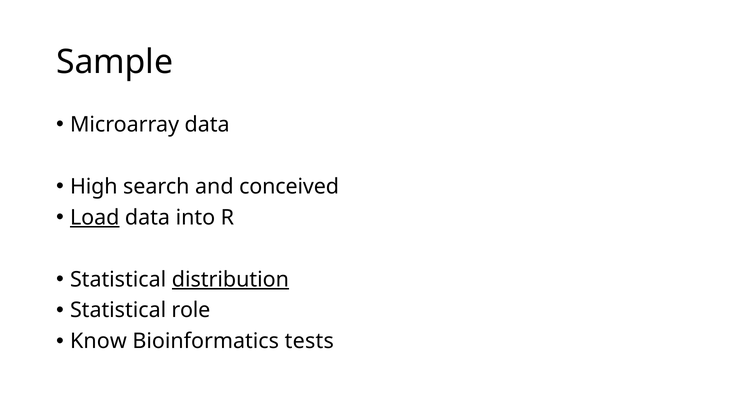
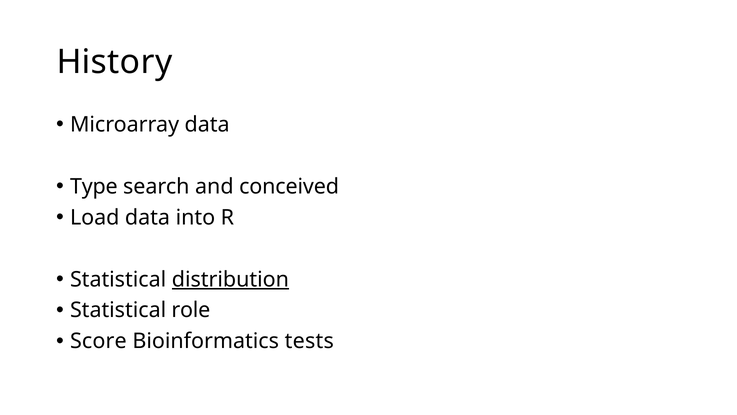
Sample: Sample -> History
High: High -> Type
Load underline: present -> none
Know: Know -> Score
